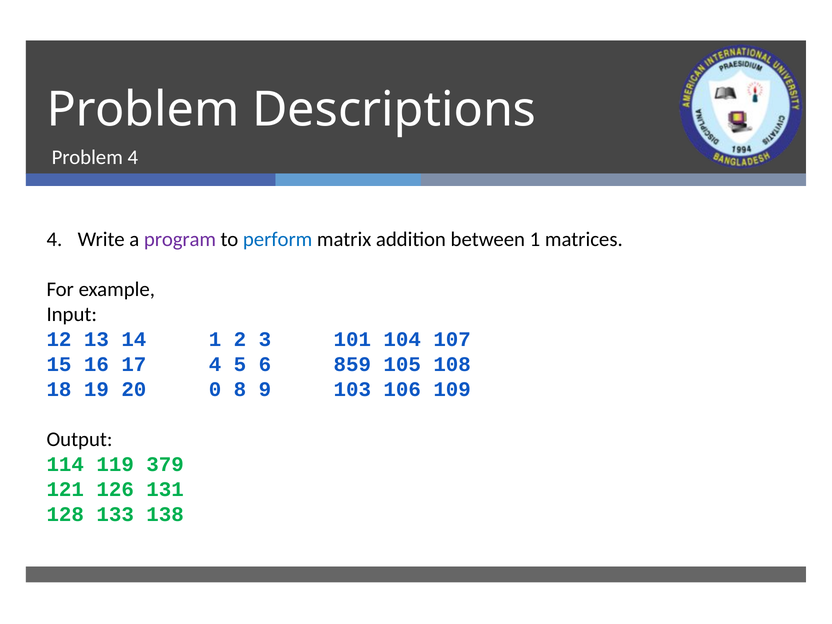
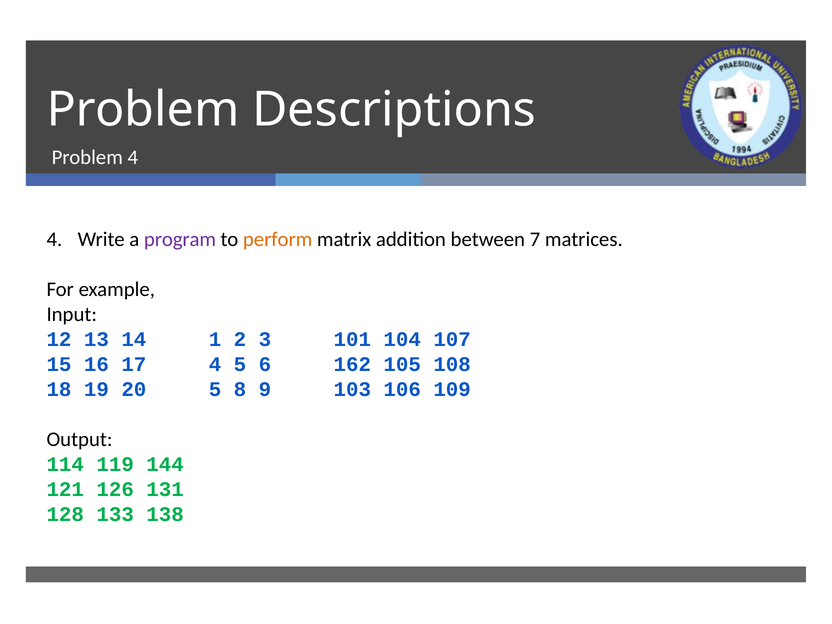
perform colour: blue -> orange
between 1: 1 -> 7
859: 859 -> 162
20 0: 0 -> 5
379: 379 -> 144
